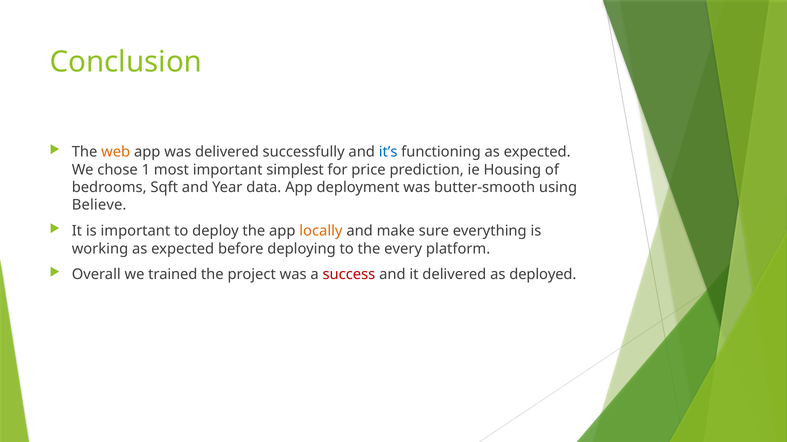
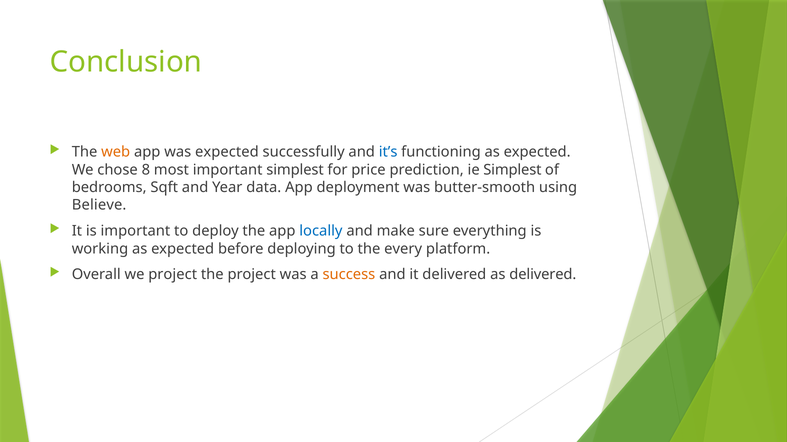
was delivered: delivered -> expected
1: 1 -> 8
ie Housing: Housing -> Simplest
locally colour: orange -> blue
we trained: trained -> project
success colour: red -> orange
as deployed: deployed -> delivered
